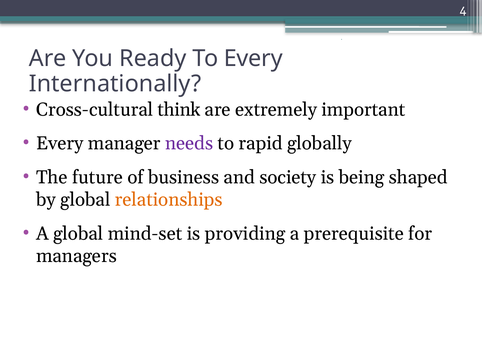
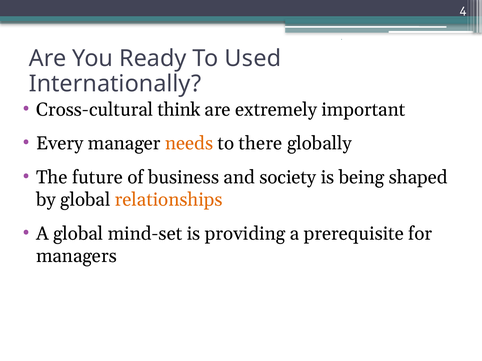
To Every: Every -> Used
needs colour: purple -> orange
rapid: rapid -> there
